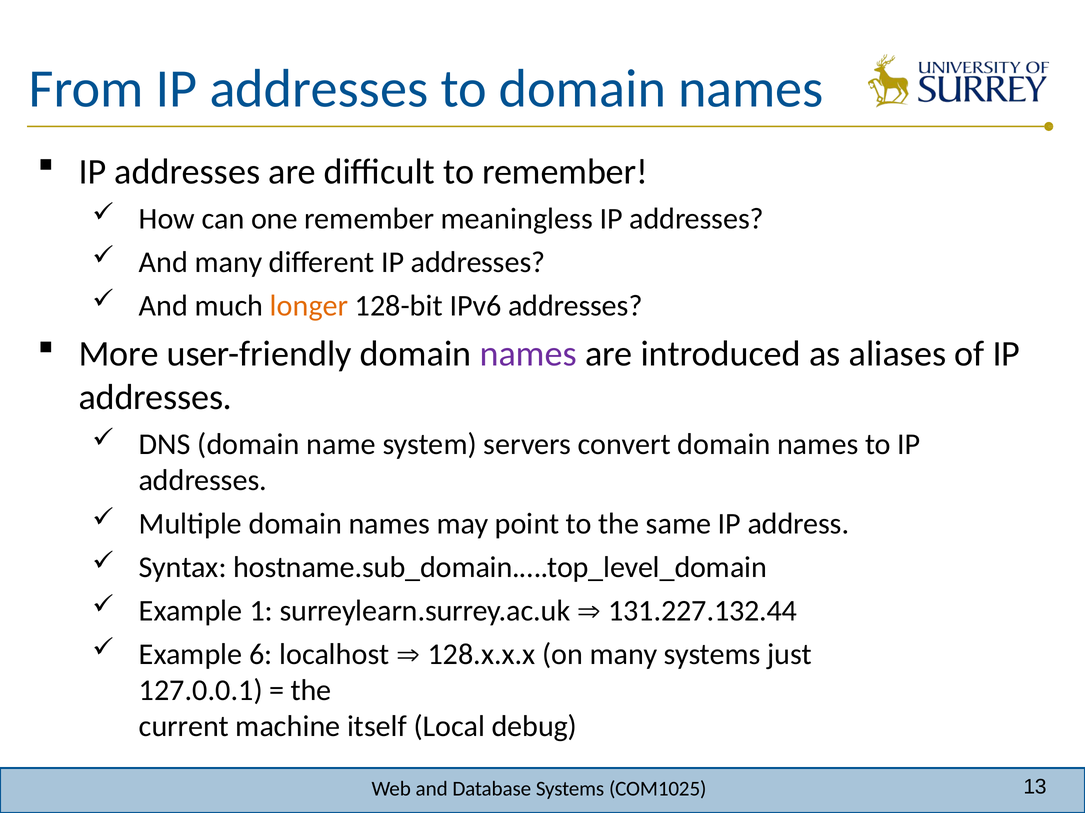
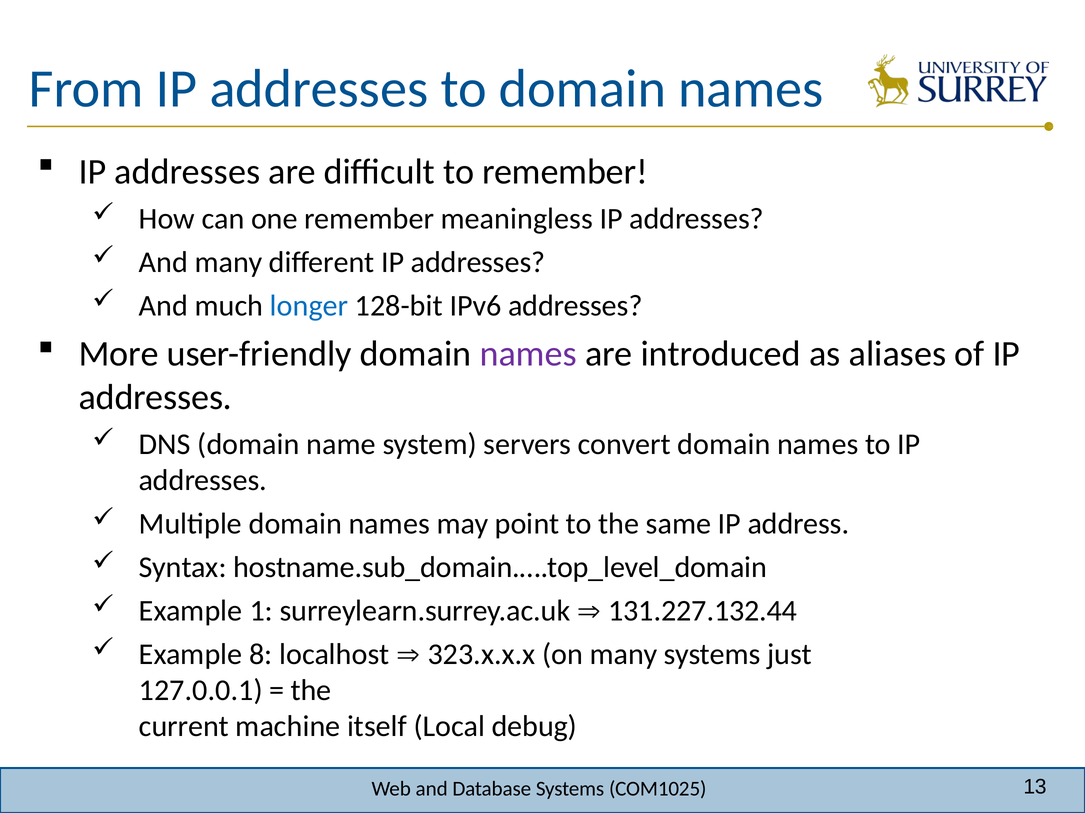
longer colour: orange -> blue
6: 6 -> 8
128.x.x.x: 128.x.x.x -> 323.x.x.x
